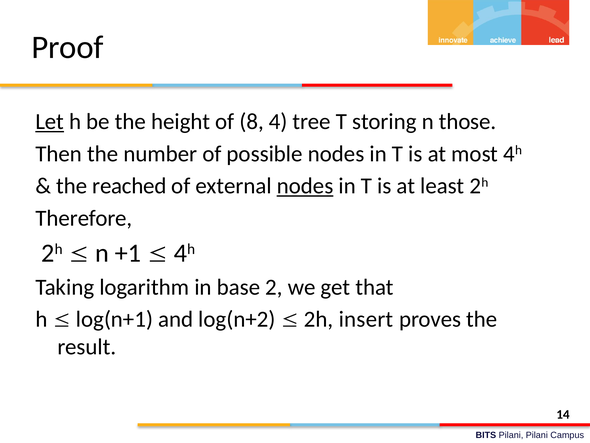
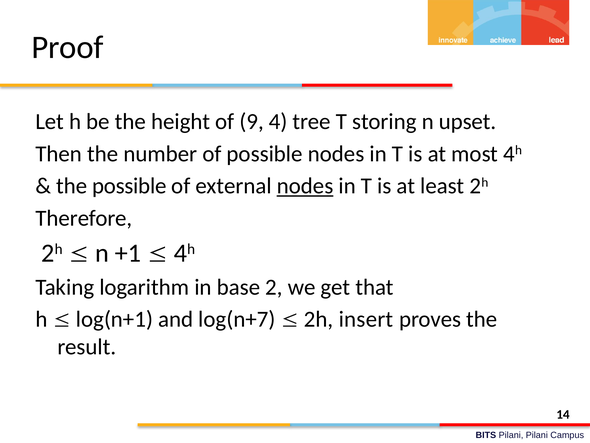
Let underline: present -> none
8: 8 -> 9
those: those -> upset
the reached: reached -> possible
log(n+2: log(n+2 -> log(n+7
